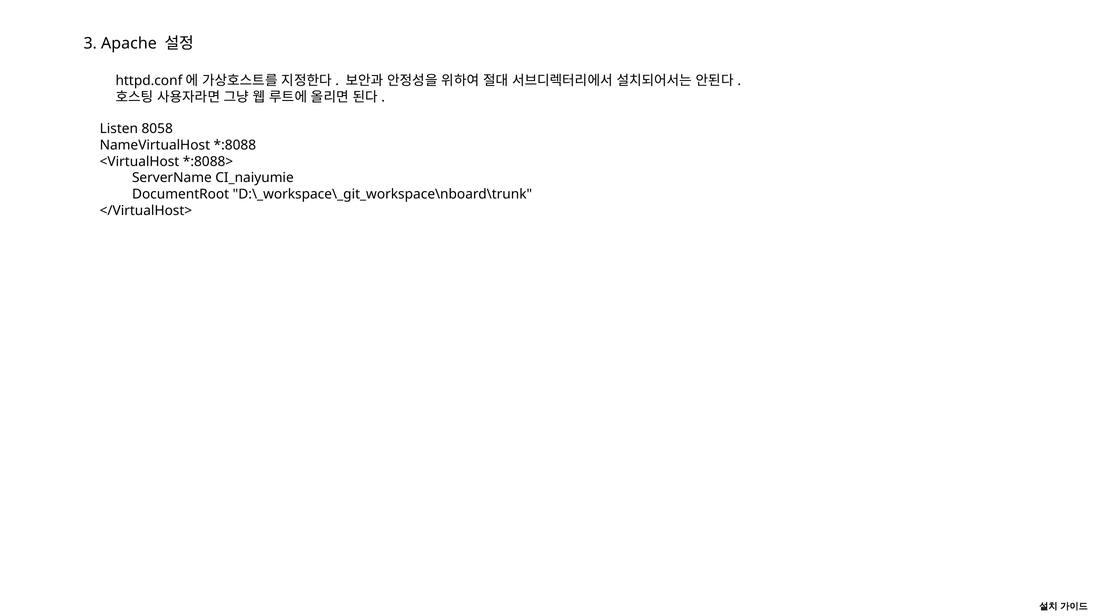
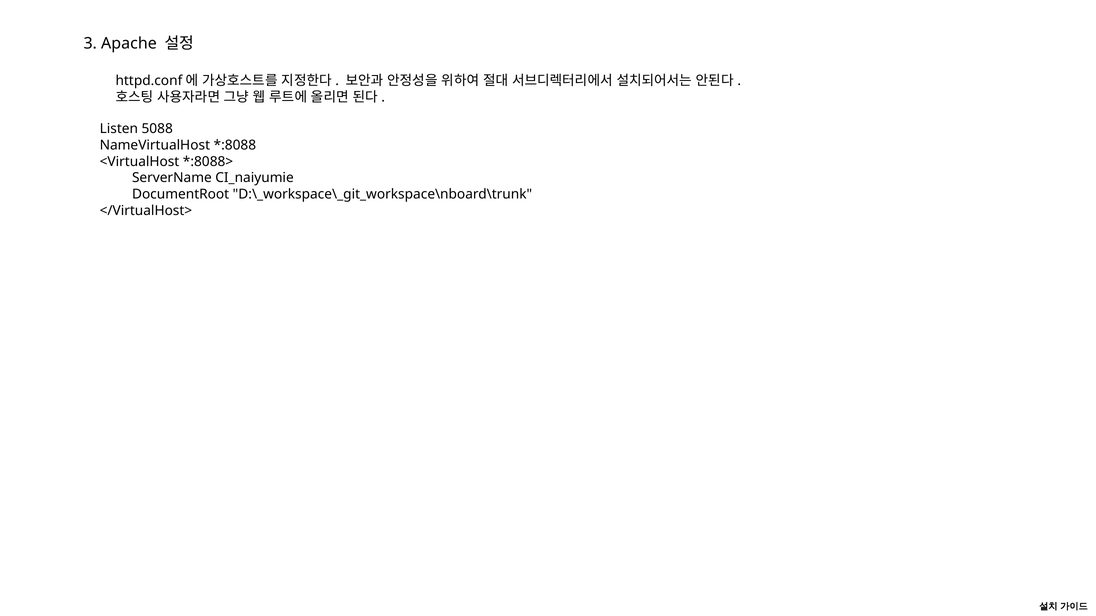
8058: 8058 -> 5088
